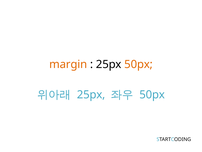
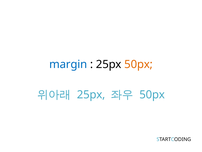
margin colour: orange -> blue
